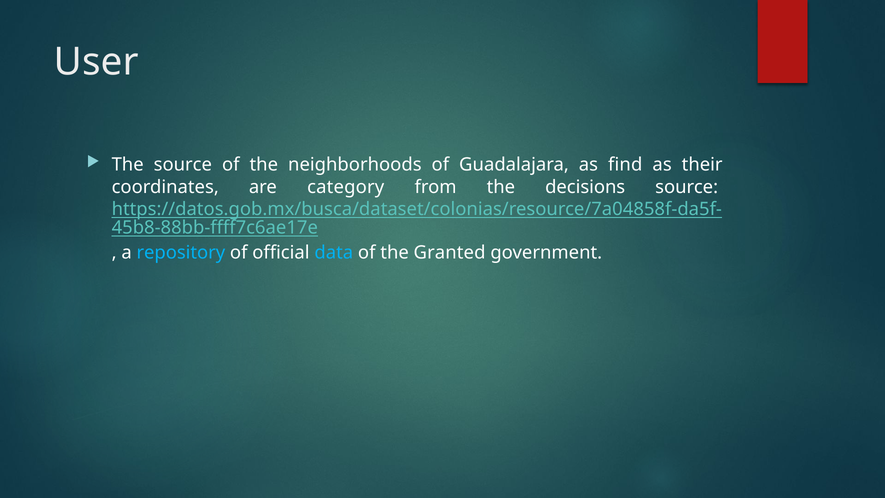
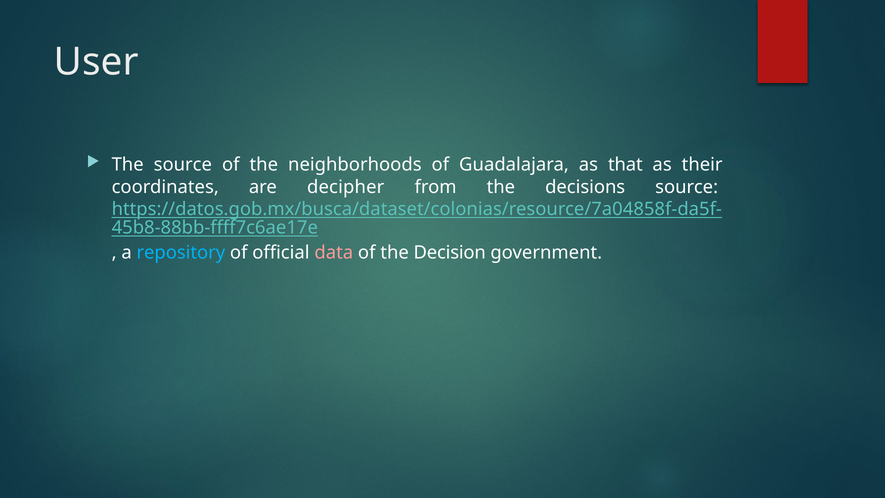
find: find -> that
category: category -> decipher
data colour: light blue -> pink
Granted: Granted -> Decision
